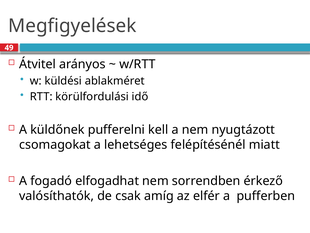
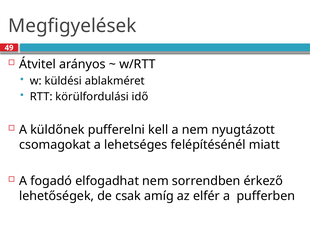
valósíthatók: valósíthatók -> lehetőségek
